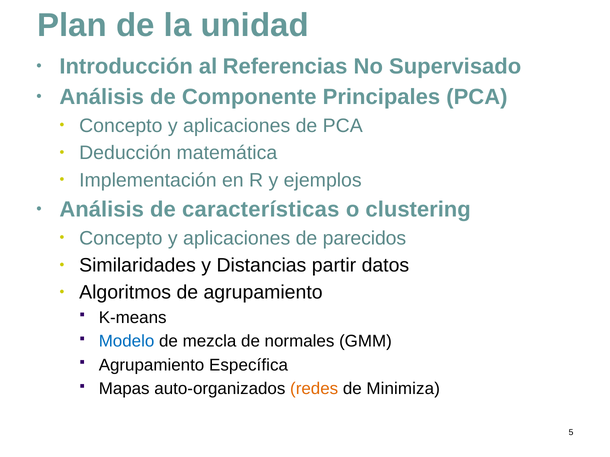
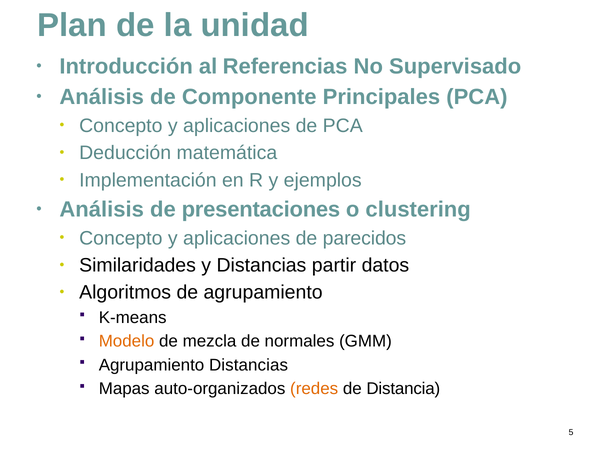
características: características -> presentaciones
Modelo colour: blue -> orange
Agrupamiento Específica: Específica -> Distancias
Minimiza: Minimiza -> Distancia
